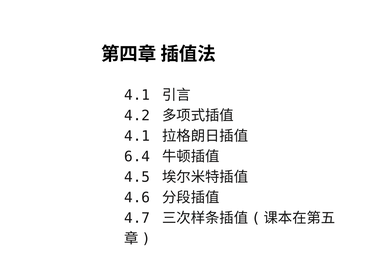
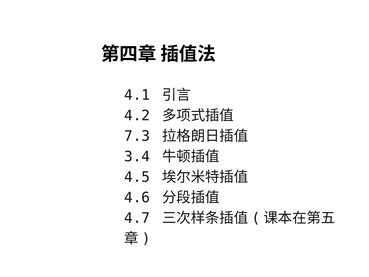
4.1 at (137, 136): 4.1 -> 7.3
6.4: 6.4 -> 3.4
